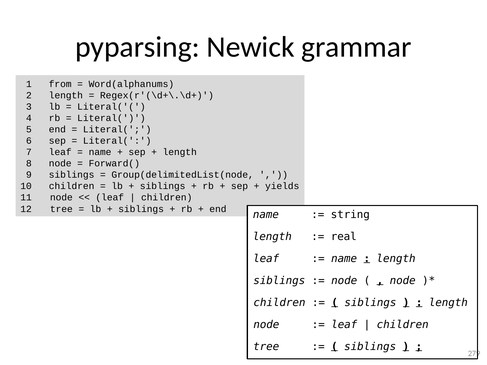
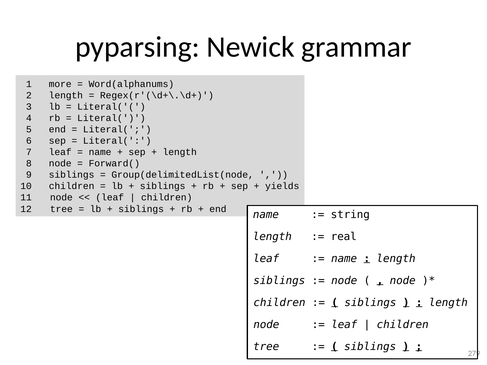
from: from -> more
